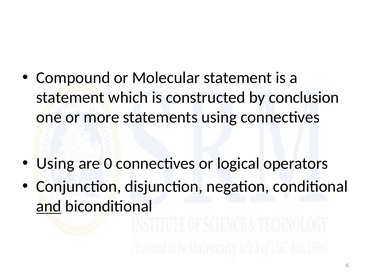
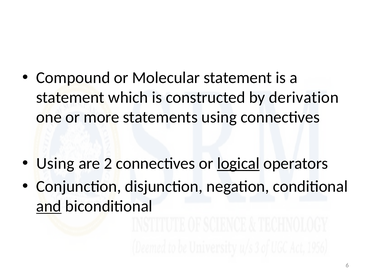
conclusion: conclusion -> derivation
0: 0 -> 2
logical underline: none -> present
